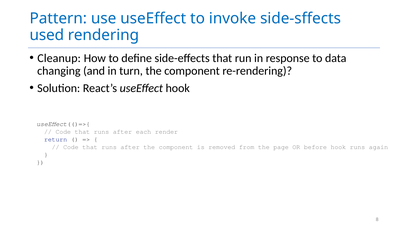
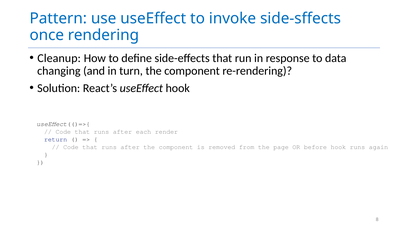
used: used -> once
